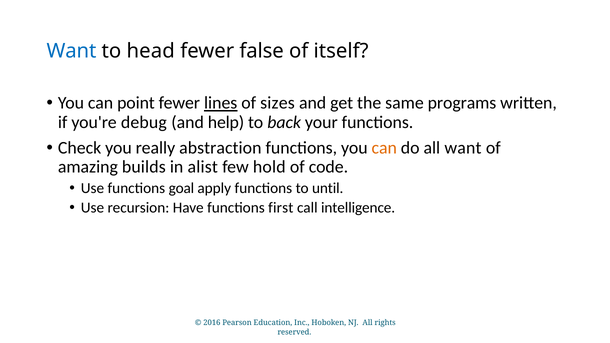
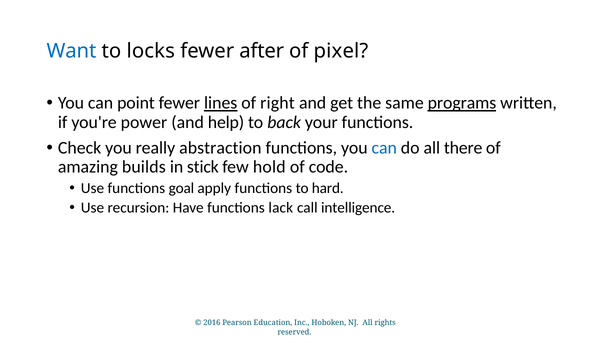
head: head -> locks
false: false -> after
itself: itself -> pixel
sizes: sizes -> right
programs underline: none -> present
debug: debug -> power
can at (384, 148) colour: orange -> blue
all want: want -> there
alist: alist -> stick
until: until -> hard
first: first -> lack
